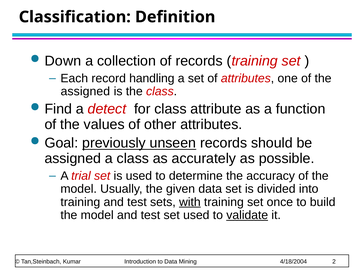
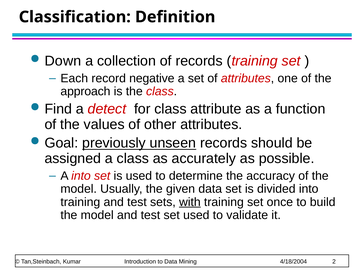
handling: handling -> negative
assigned at (85, 91): assigned -> approach
A trial: trial -> into
validate underline: present -> none
